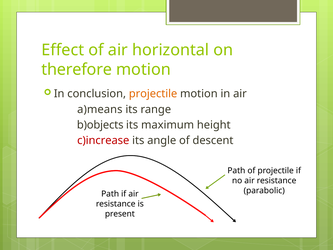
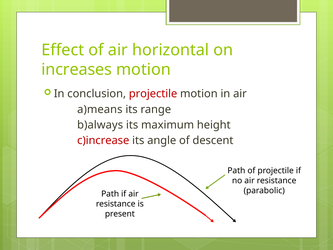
therefore: therefore -> increases
projectile at (153, 94) colour: orange -> red
b)objects: b)objects -> b)always
